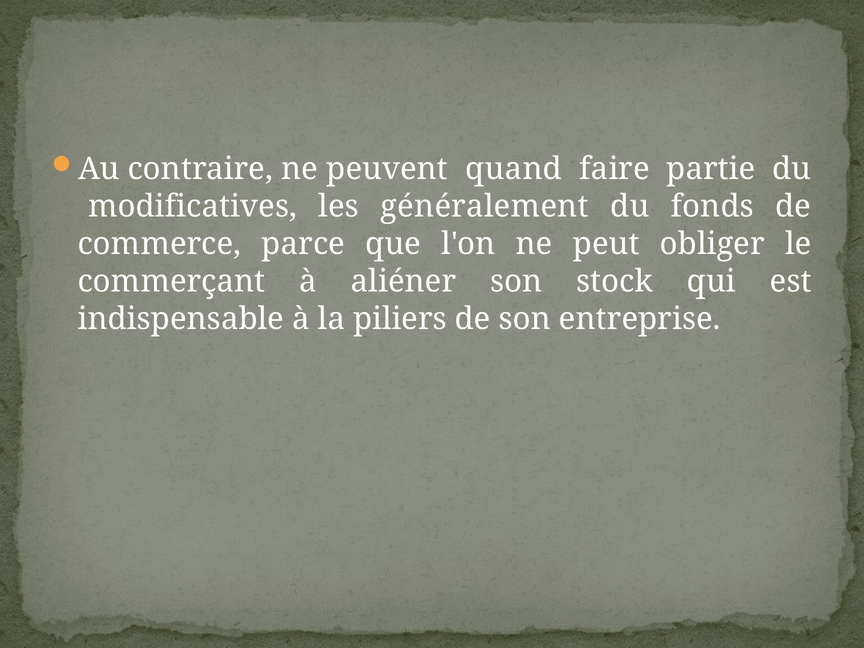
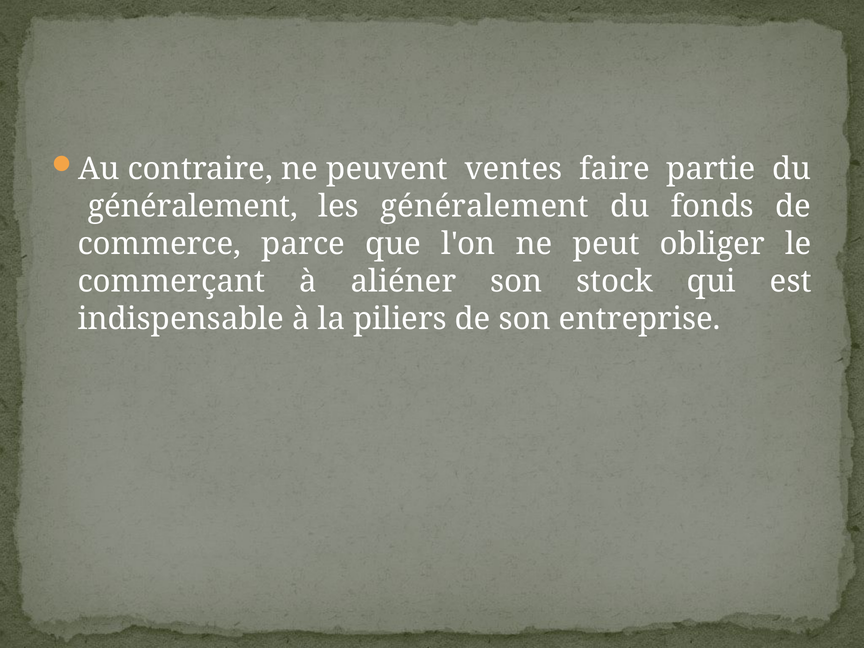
quand: quand -> ventes
modificatives at (193, 207): modificatives -> généralement
